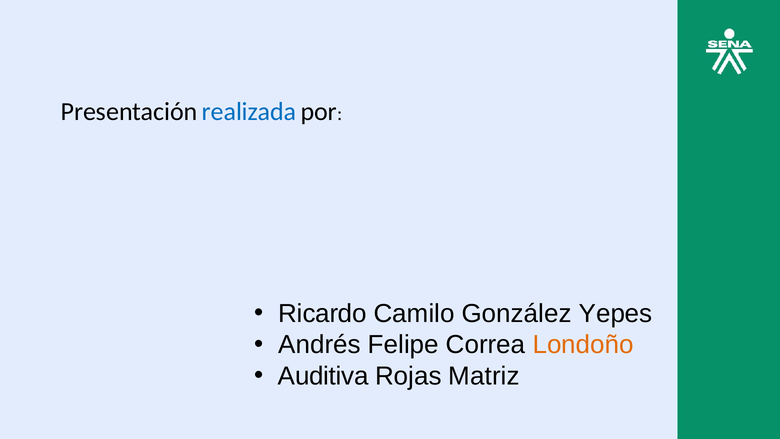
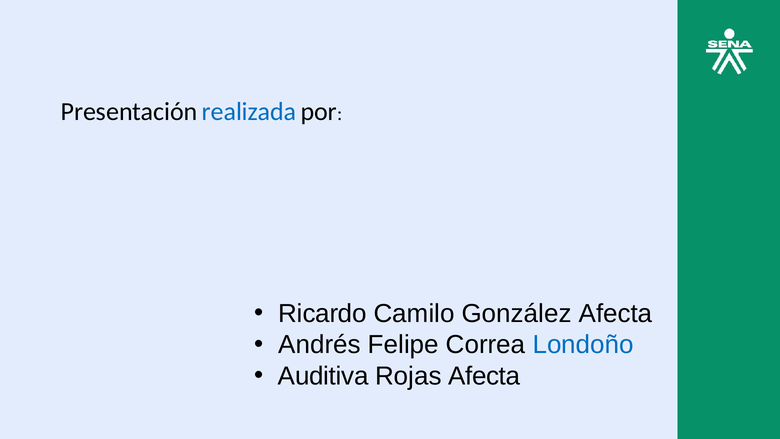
González Yepes: Yepes -> Afecta
Londoño colour: orange -> blue
Rojas Matriz: Matriz -> Afecta
